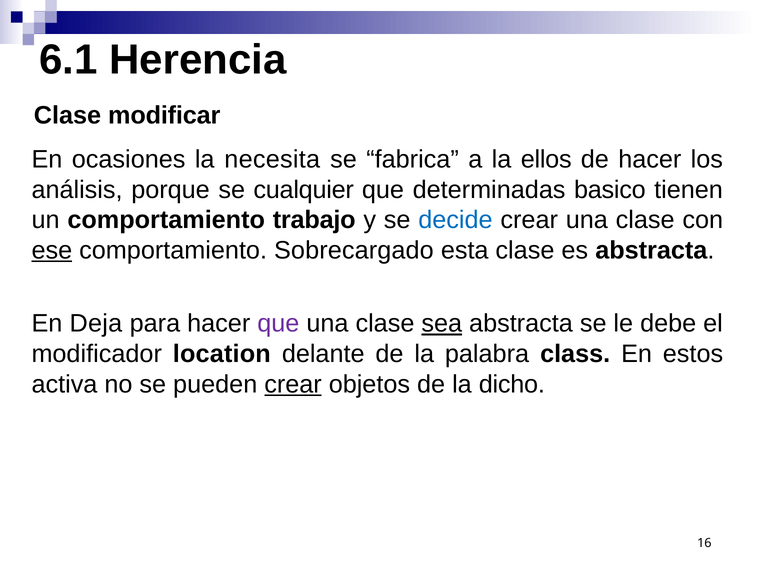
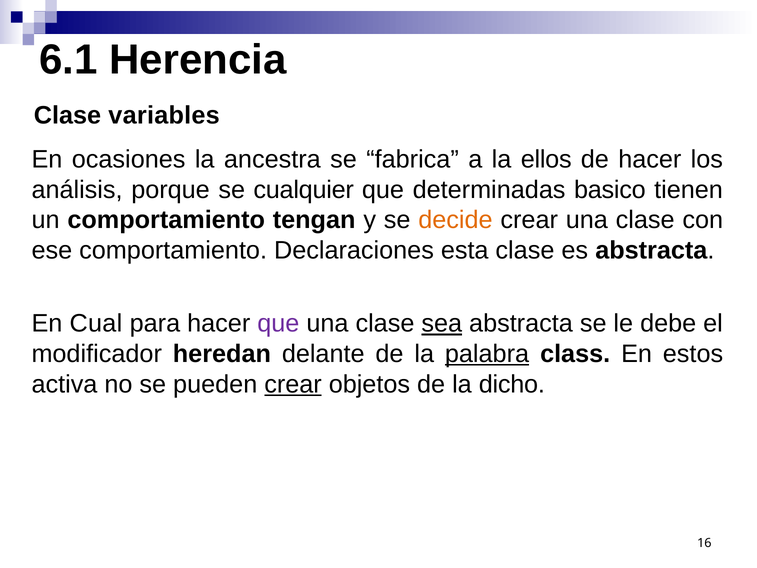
modificar: modificar -> variables
necesita: necesita -> ancestra
trabajo: trabajo -> tengan
decide colour: blue -> orange
ese underline: present -> none
Sobrecargado: Sobrecargado -> Declaraciones
Deja: Deja -> Cual
location: location -> heredan
palabra underline: none -> present
